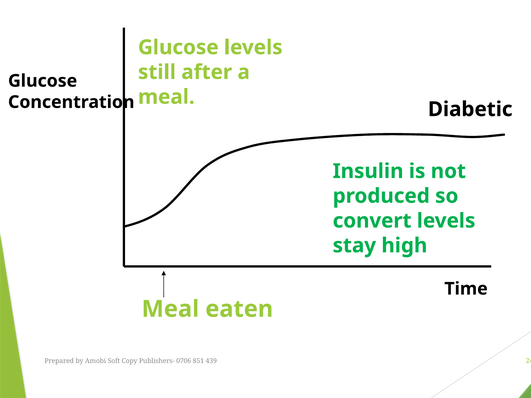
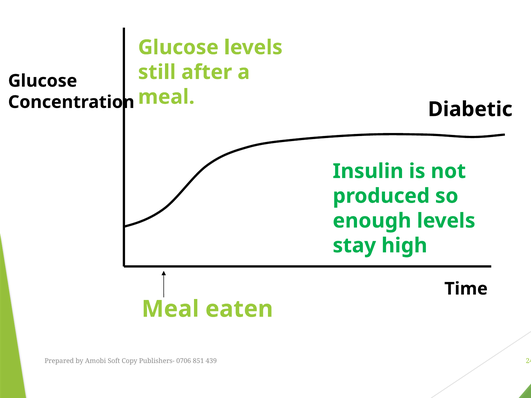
convert: convert -> enough
